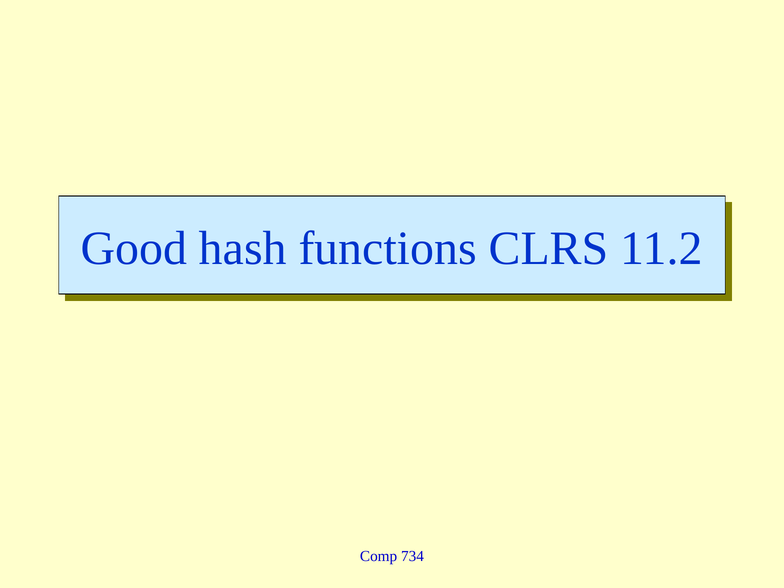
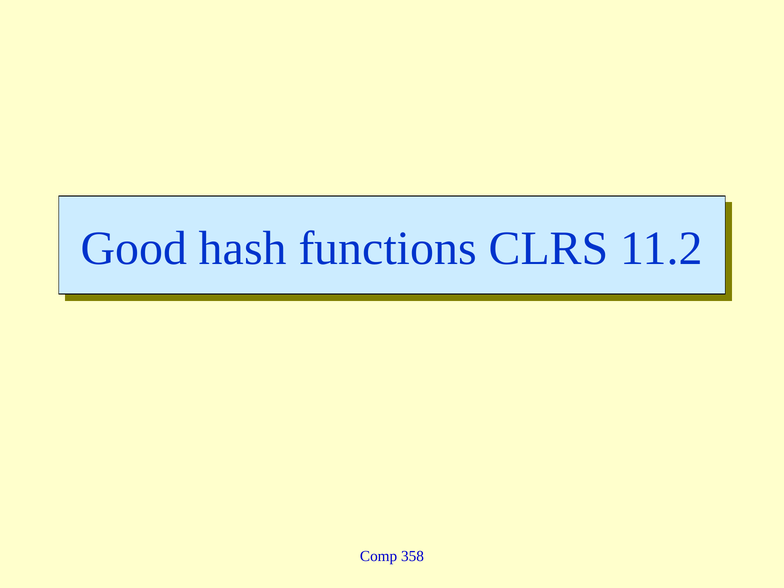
734: 734 -> 358
